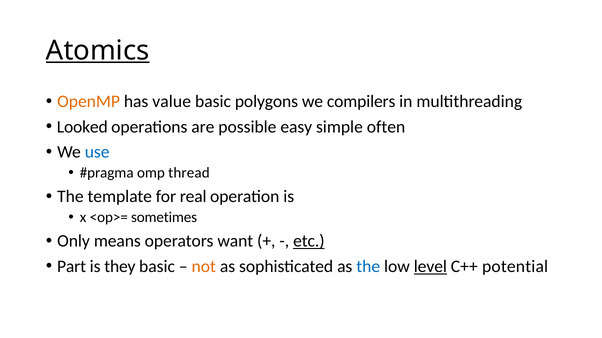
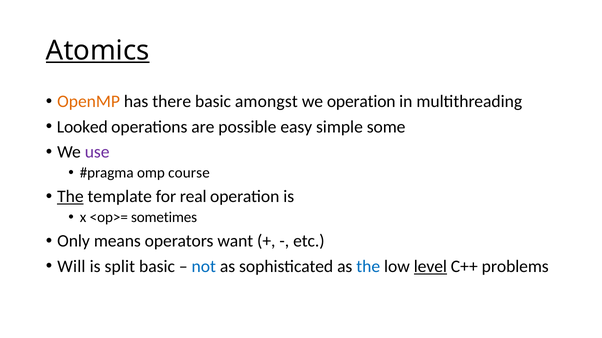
value: value -> there
polygons: polygons -> amongst
we compilers: compilers -> operation
often: often -> some
use colour: blue -> purple
thread: thread -> course
The at (70, 197) underline: none -> present
etc underline: present -> none
Part: Part -> Will
they: they -> split
not colour: orange -> blue
potential: potential -> problems
